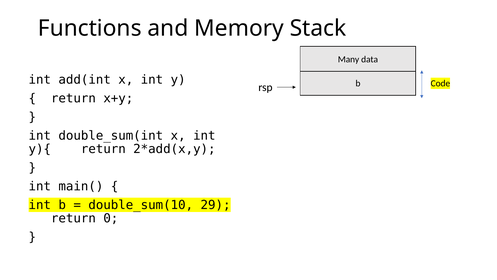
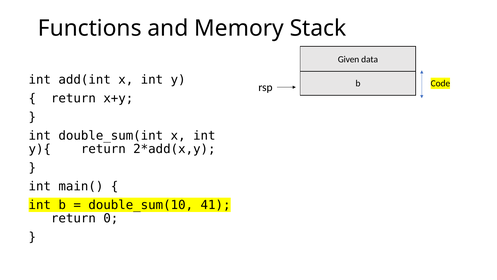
Many: Many -> Given
29: 29 -> 41
